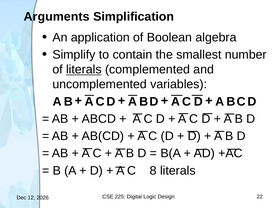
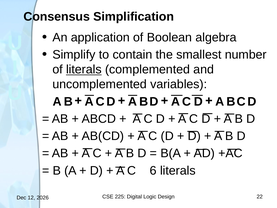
Arguments: Arguments -> Consensus
8: 8 -> 6
